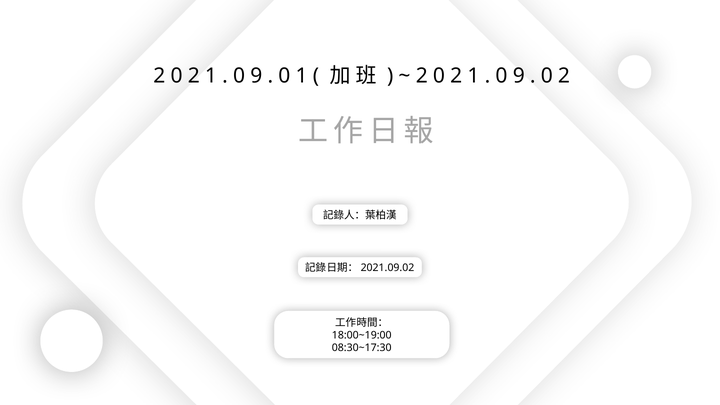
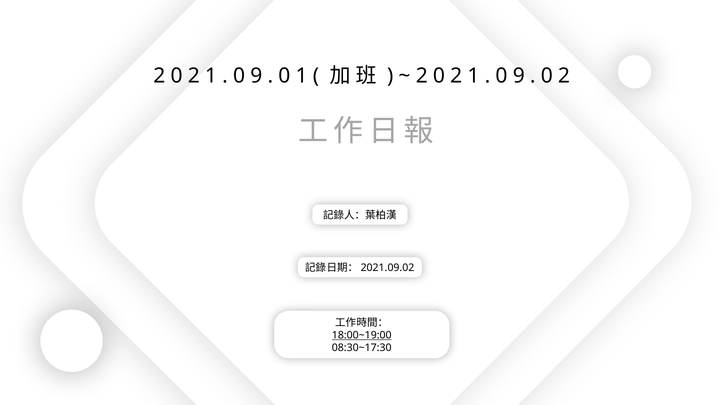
18:00~19:00 underline: none -> present
